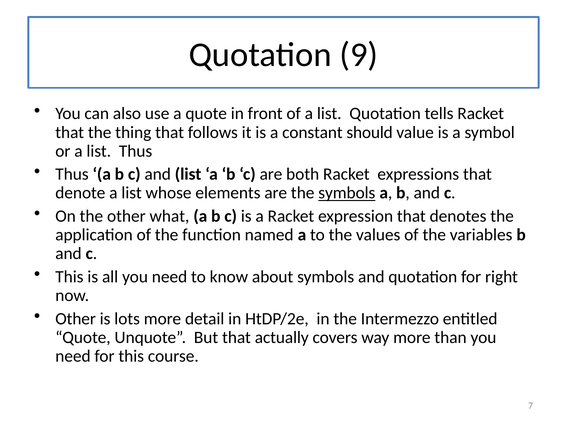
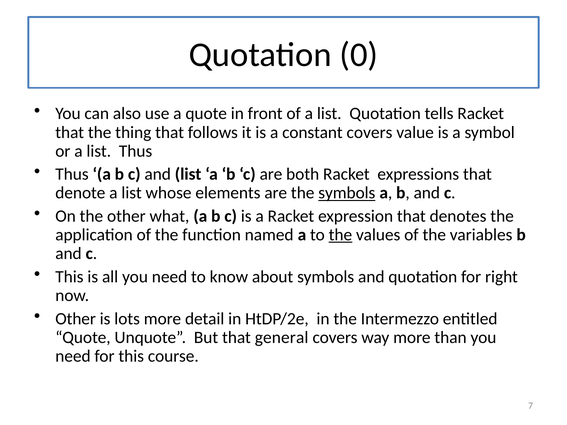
9: 9 -> 0
constant should: should -> covers
the at (340, 235) underline: none -> present
actually: actually -> general
